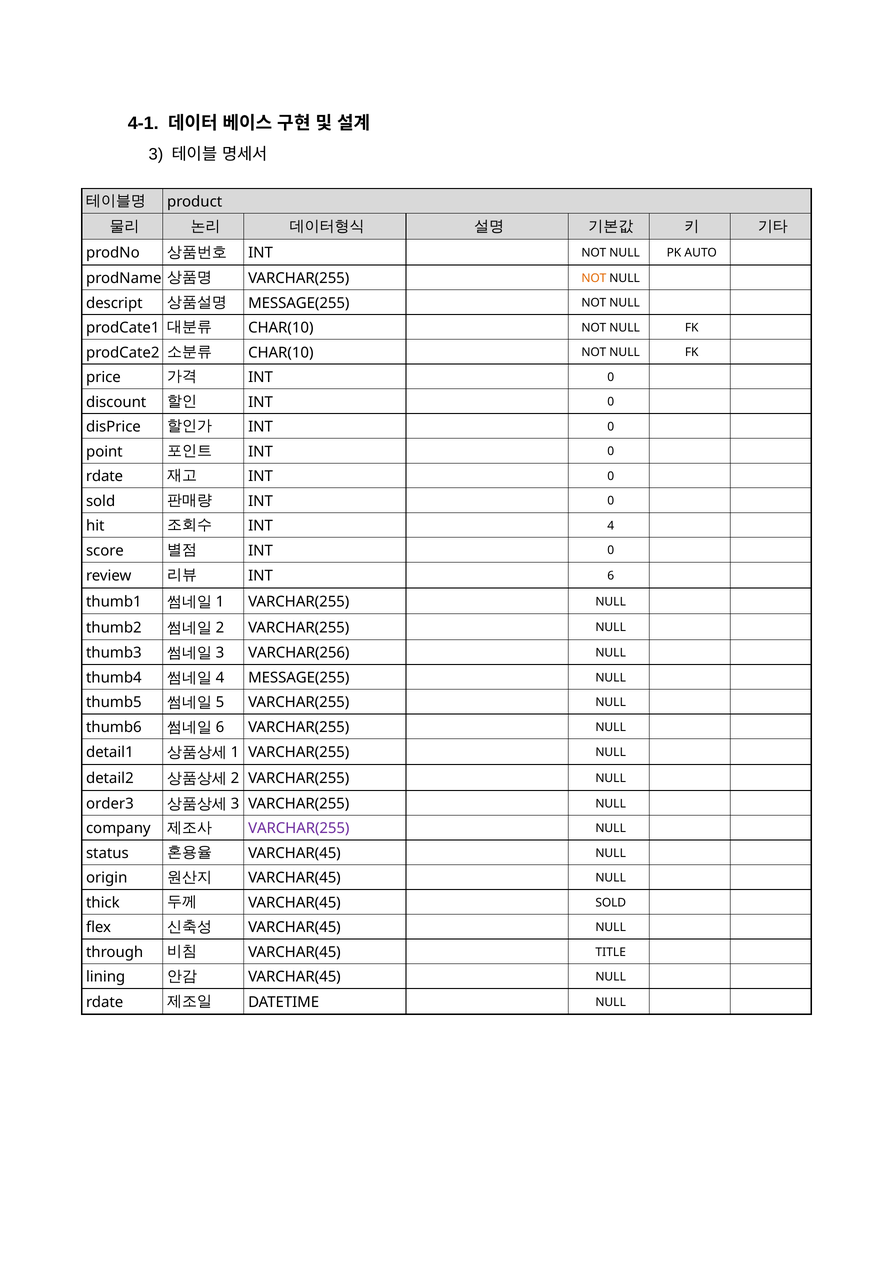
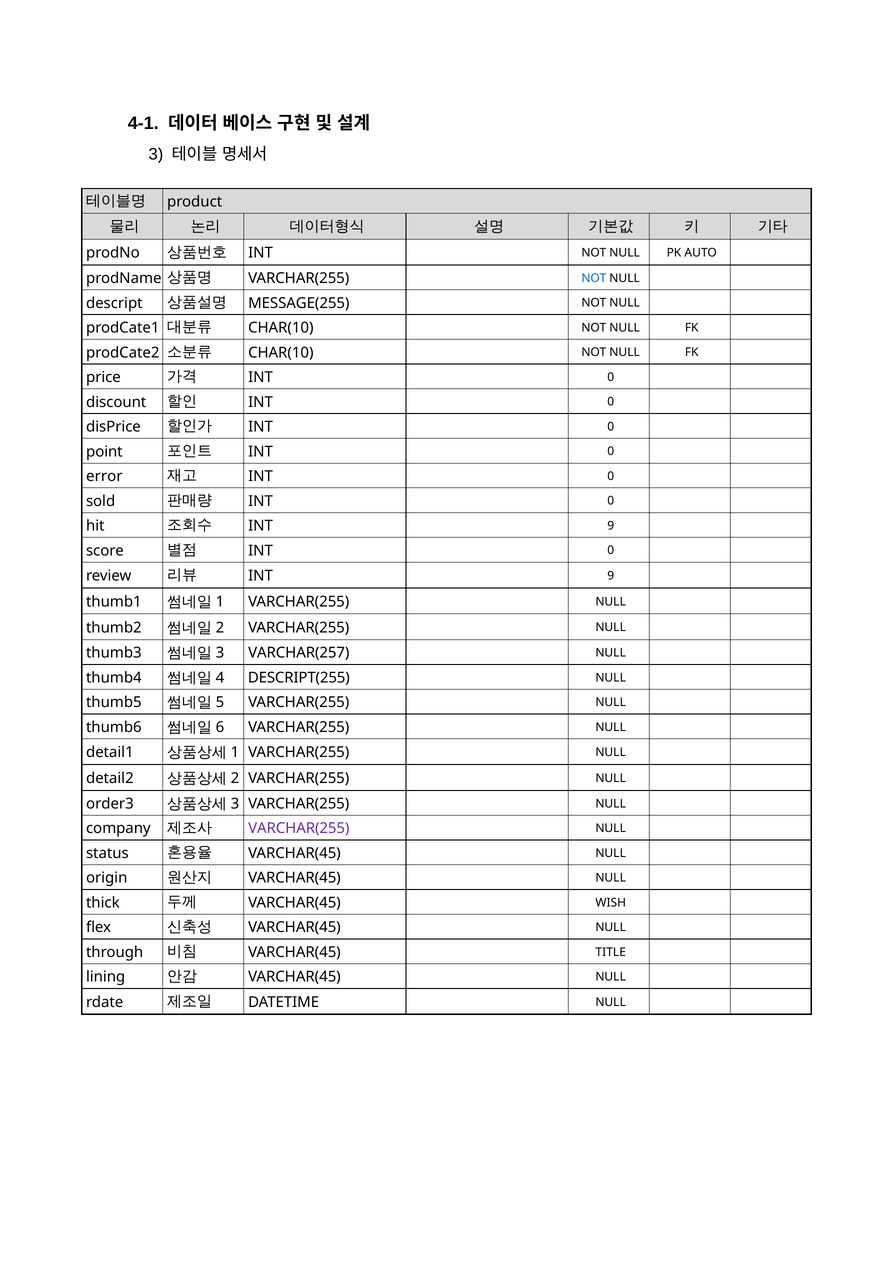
NOT at (594, 278) colour: orange -> blue
rdate at (104, 476): rdate -> error
4 at (611, 526): 4 -> 9
6 at (611, 576): 6 -> 9
VARCHAR(256: VARCHAR(256 -> VARCHAR(257
MESSAGE(255 at (299, 678): MESSAGE(255 -> DESCRIPT(255
VARCHAR(45 SOLD: SOLD -> WISH
